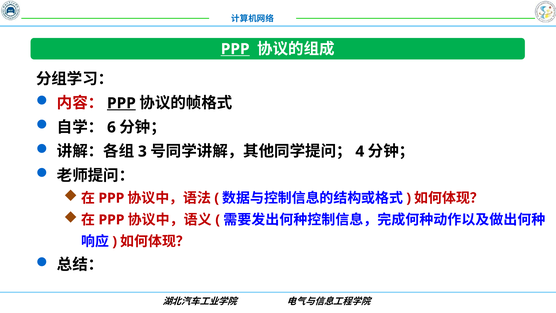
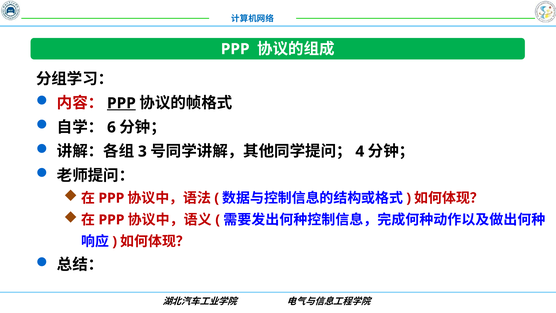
PPP at (235, 49) underline: present -> none
